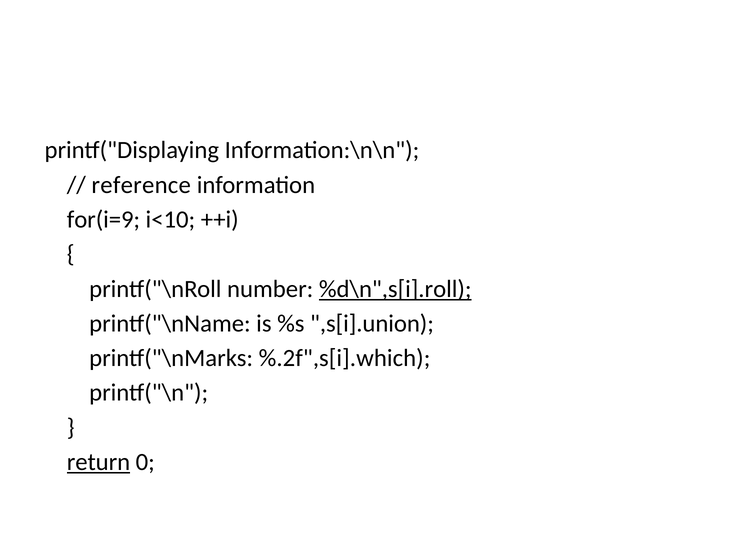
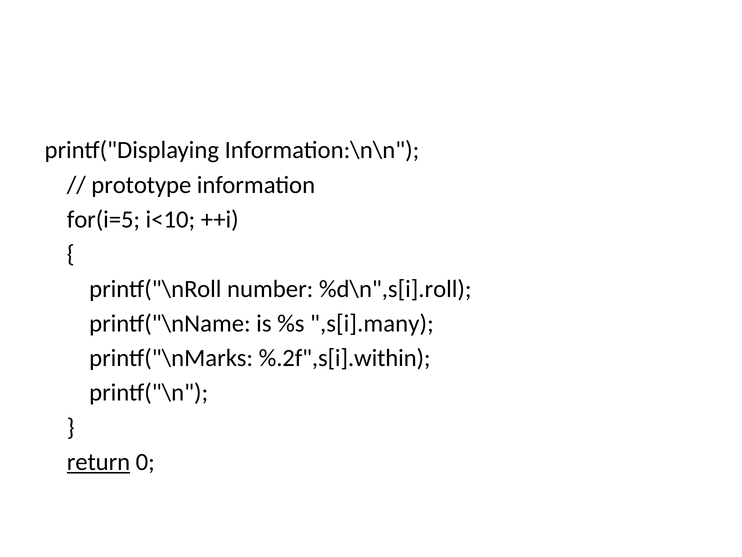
reference: reference -> prototype
for(i=9: for(i=9 -> for(i=5
%d\n",s[i].roll underline: present -> none
,s[i].union: ,s[i].union -> ,s[i].many
%.2f",s[i].which: %.2f",s[i].which -> %.2f",s[i].within
